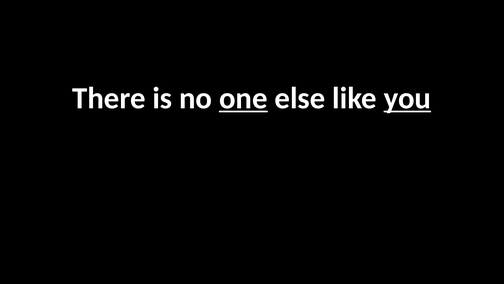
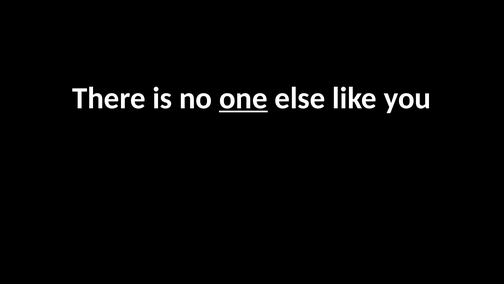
you underline: present -> none
